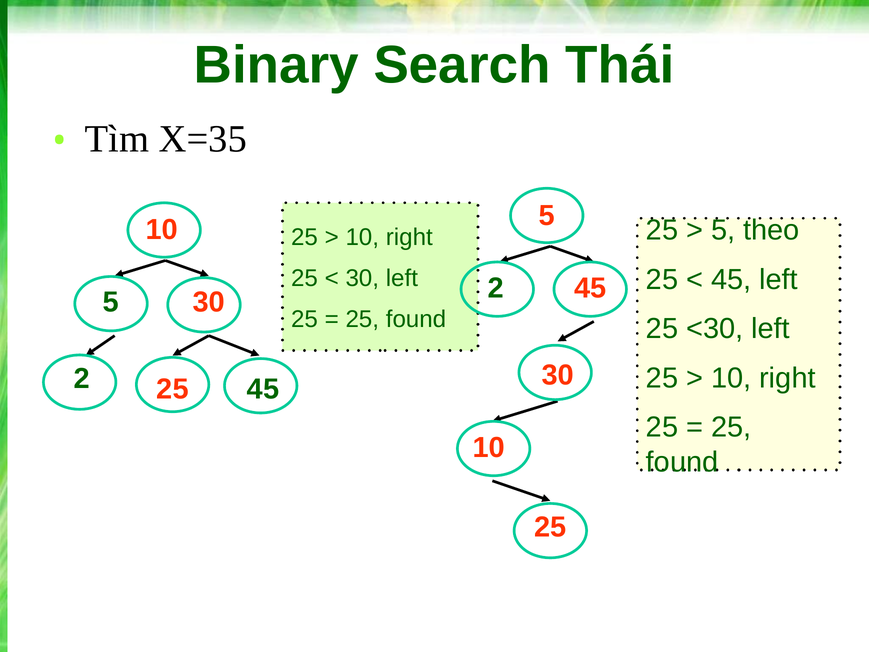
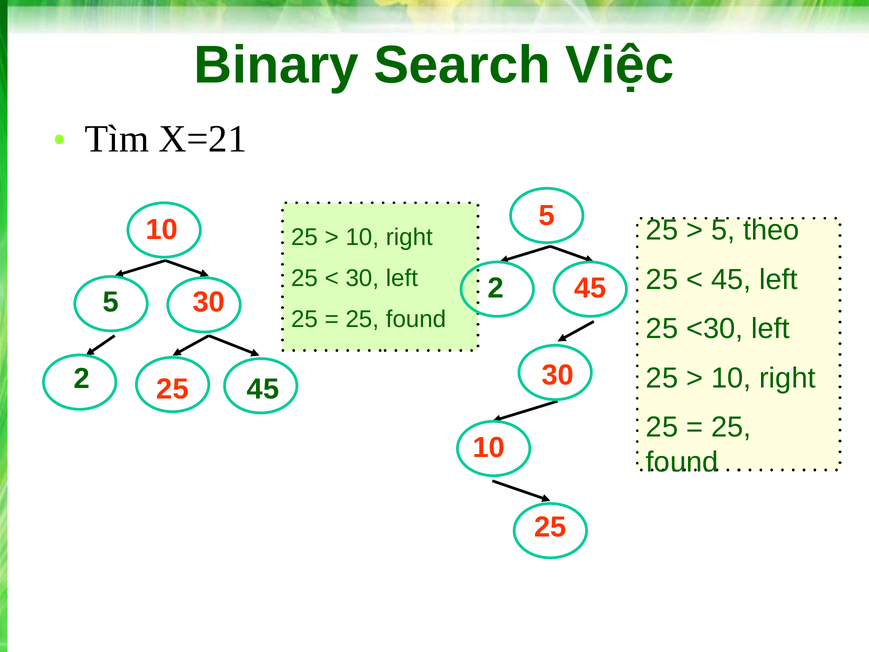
Thái: Thái -> Việc
X=35: X=35 -> X=21
